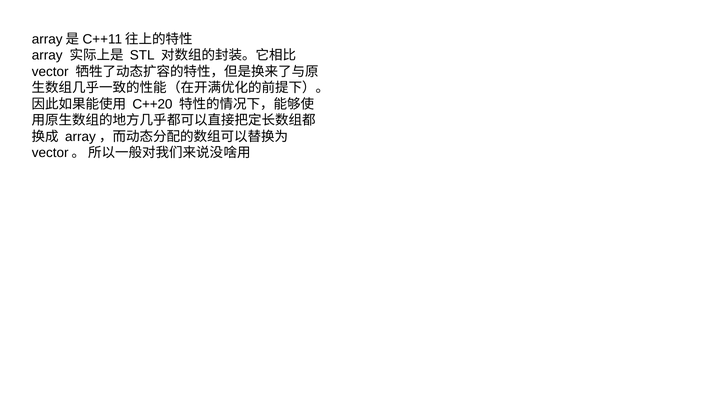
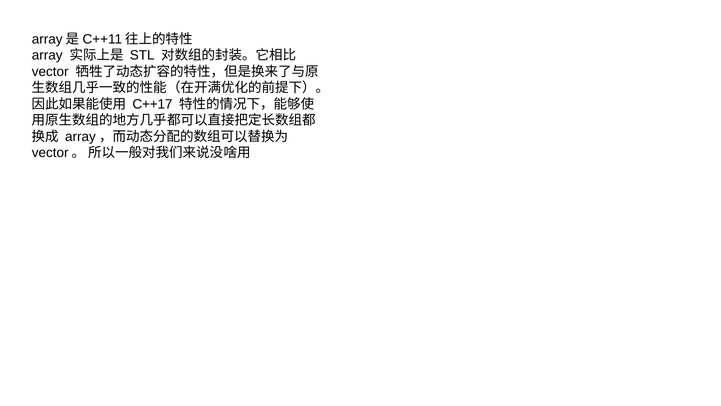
C++20: C++20 -> C++17
